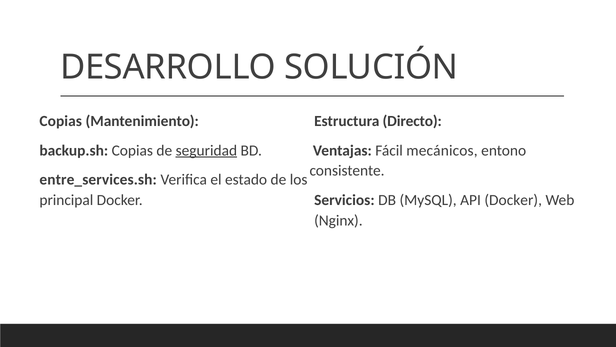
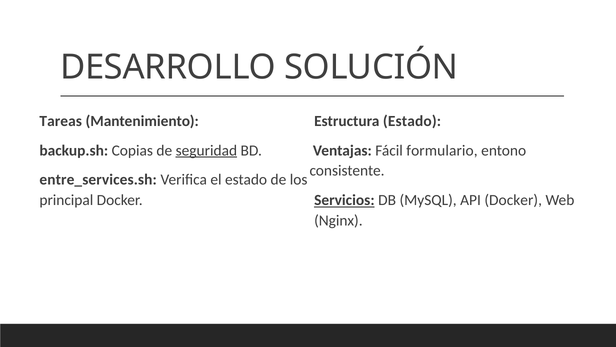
Copias at (61, 121): Copias -> Tareas
Estructura Directo: Directo -> Estado
mecánicos: mecánicos -> formulario
Servicios underline: none -> present
